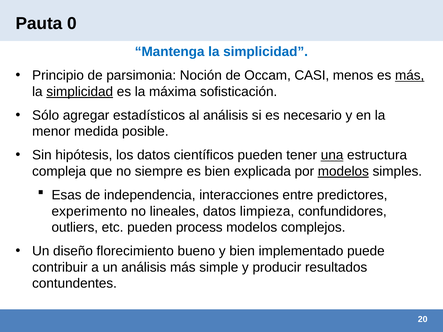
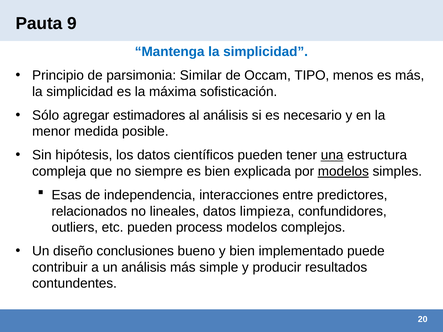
0: 0 -> 9
Noción: Noción -> Similar
CASI: CASI -> TIPO
más at (410, 76) underline: present -> none
simplicidad at (80, 92) underline: present -> none
estadísticos: estadísticos -> estimadores
experimento: experimento -> relacionados
florecimiento: florecimiento -> conclusiones
